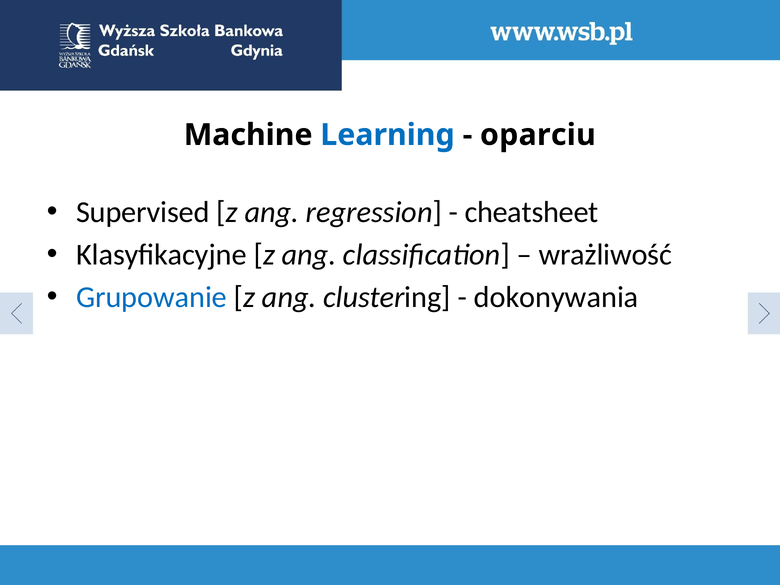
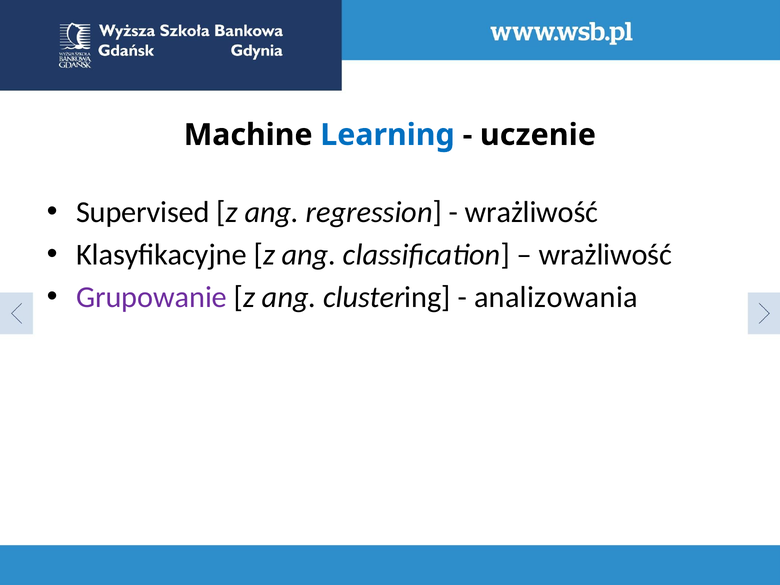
oparciu: oparciu -> uczenie
cheatsheet at (532, 212): cheatsheet -> wrażliwość
Grupowanie colour: blue -> purple
dokonywania: dokonywania -> analizowania
